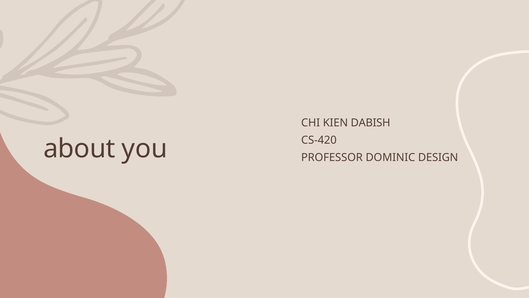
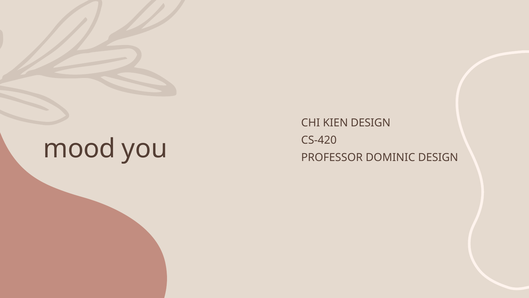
KIEN DABISH: DABISH -> DESIGN
about: about -> mood
